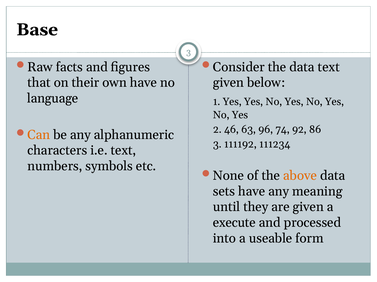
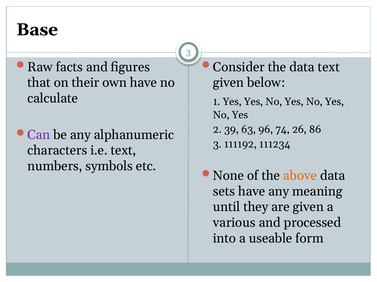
language: language -> calculate
46: 46 -> 39
92: 92 -> 26
Can colour: orange -> purple
execute: execute -> various
